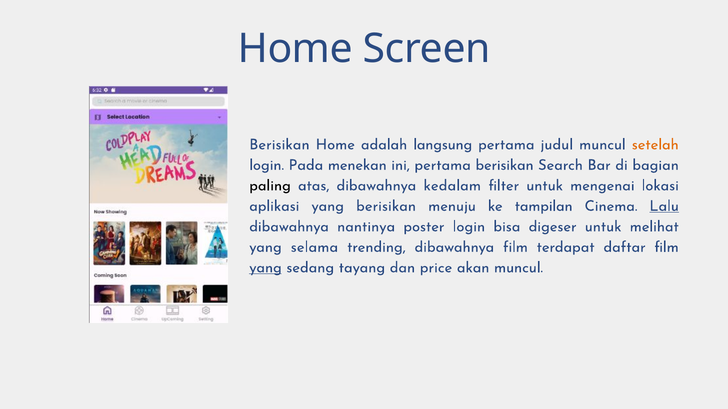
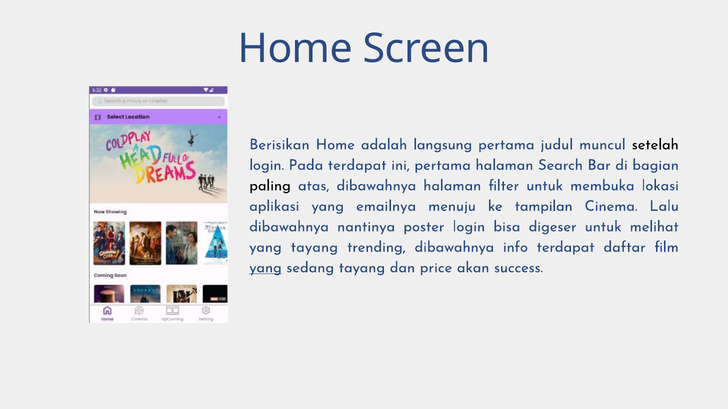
setelah colour: orange -> black
Pada menekan: menekan -> terdapat
pertama berisikan: berisikan -> halaman
dibawahnya kedalam: kedalam -> halaman
mengenai: mengenai -> membuka
yang berisikan: berisikan -> emailnya
Lalu underline: present -> none
yang selama: selama -> tayang
dibawahnya film: film -> info
akan muncul: muncul -> success
